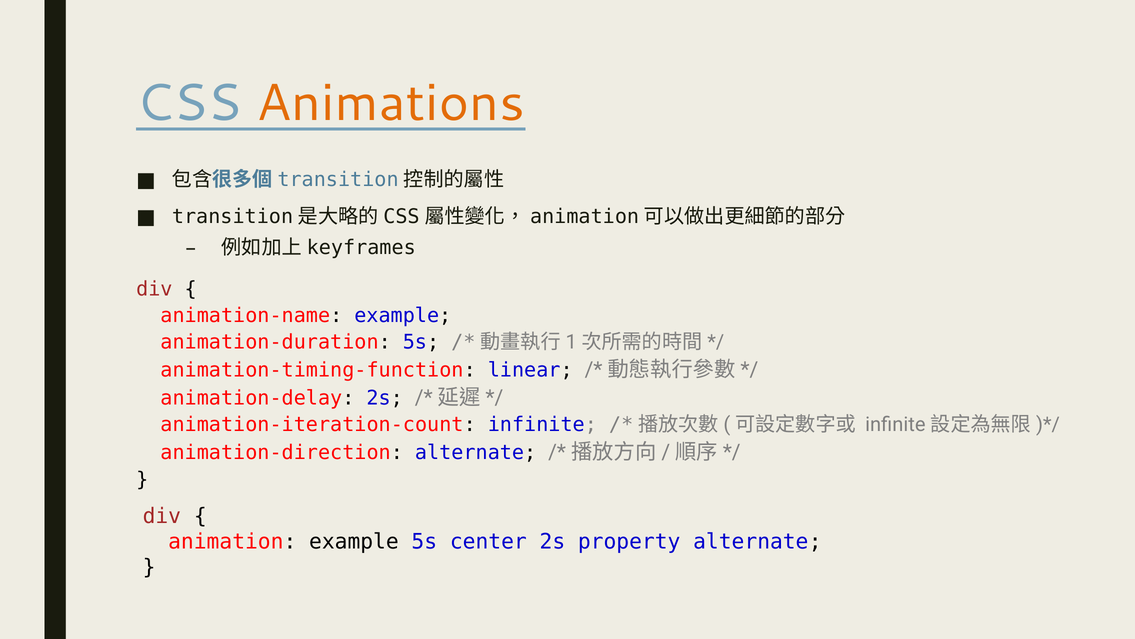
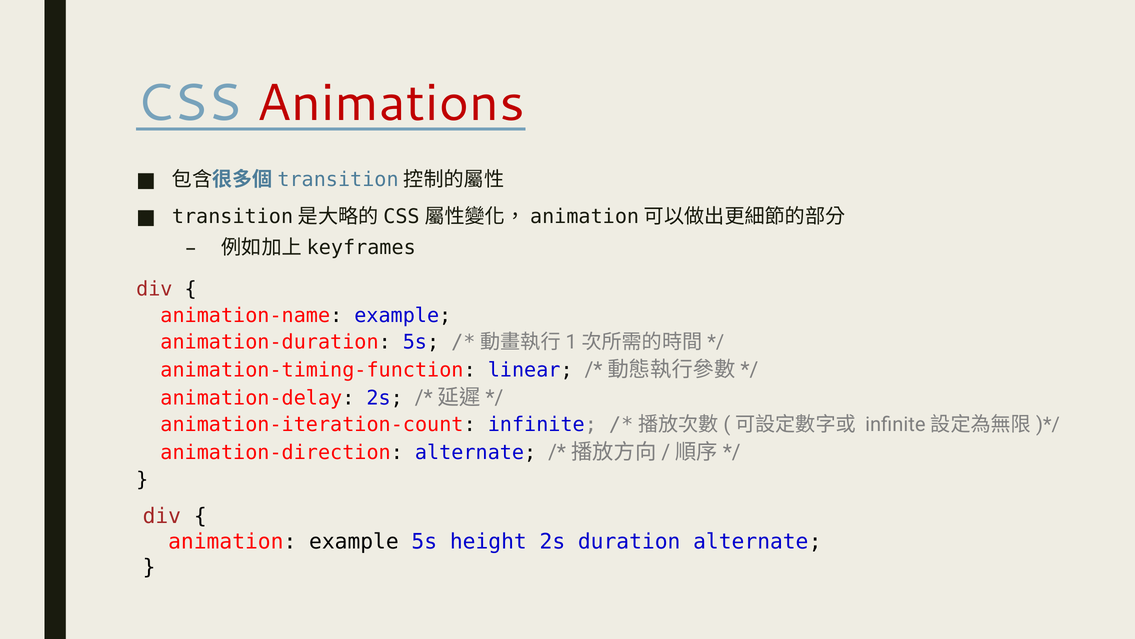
Animations colour: orange -> red
center: center -> height
property: property -> duration
